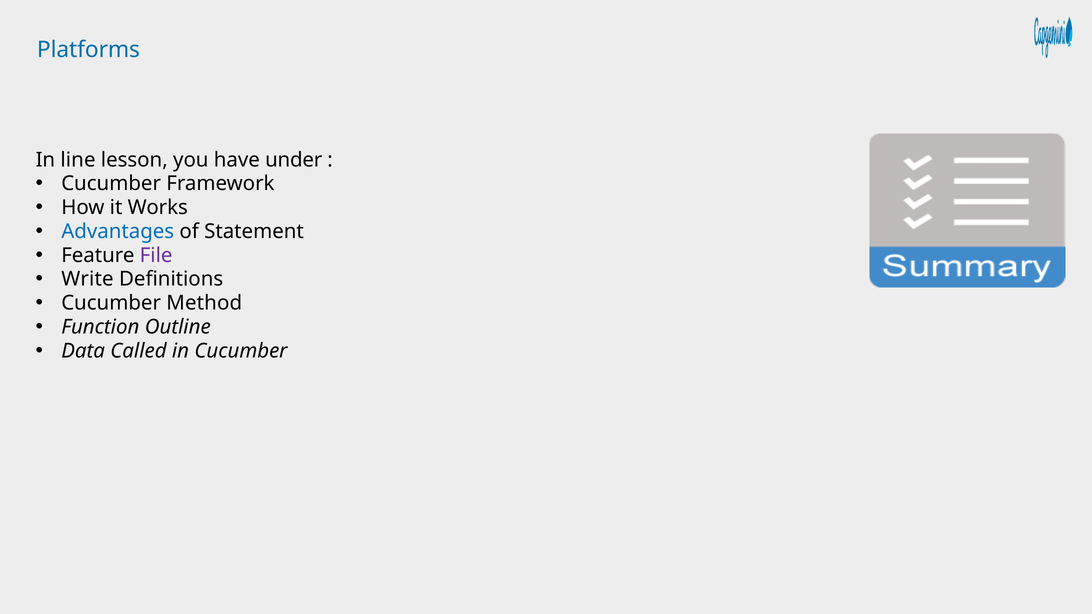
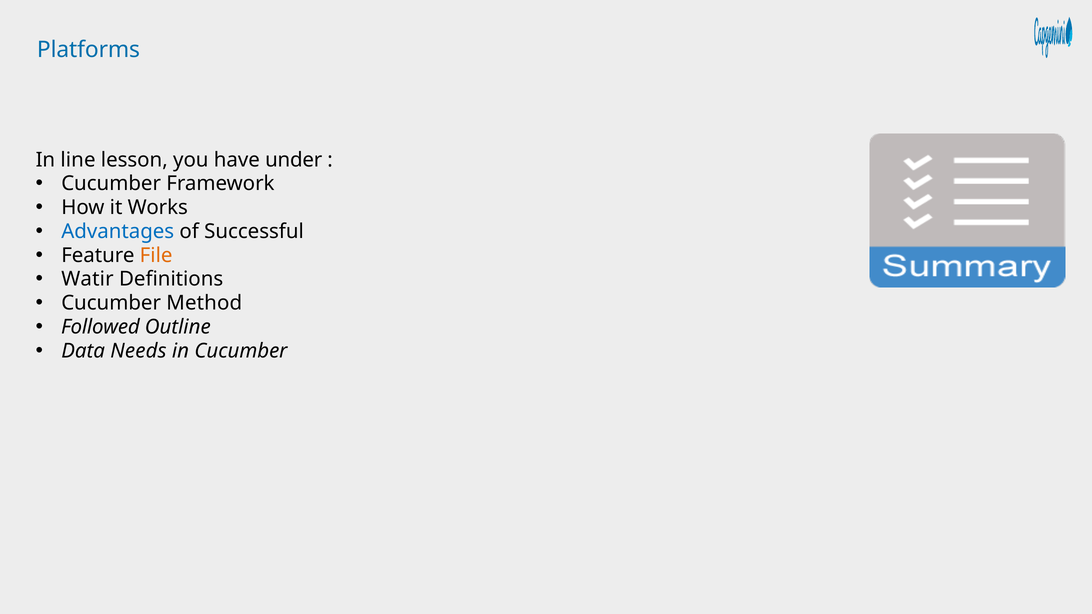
Statement: Statement -> Successful
File colour: purple -> orange
Write: Write -> Watir
Function: Function -> Followed
Called: Called -> Needs
